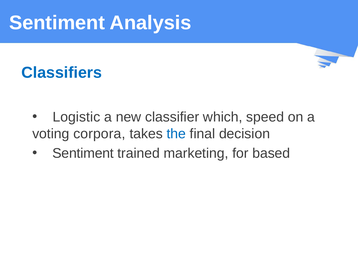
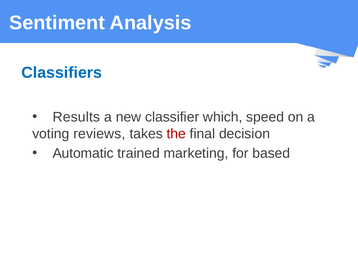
Logistic: Logistic -> Results
corpora: corpora -> reviews
the colour: blue -> red
Sentiment at (83, 154): Sentiment -> Automatic
